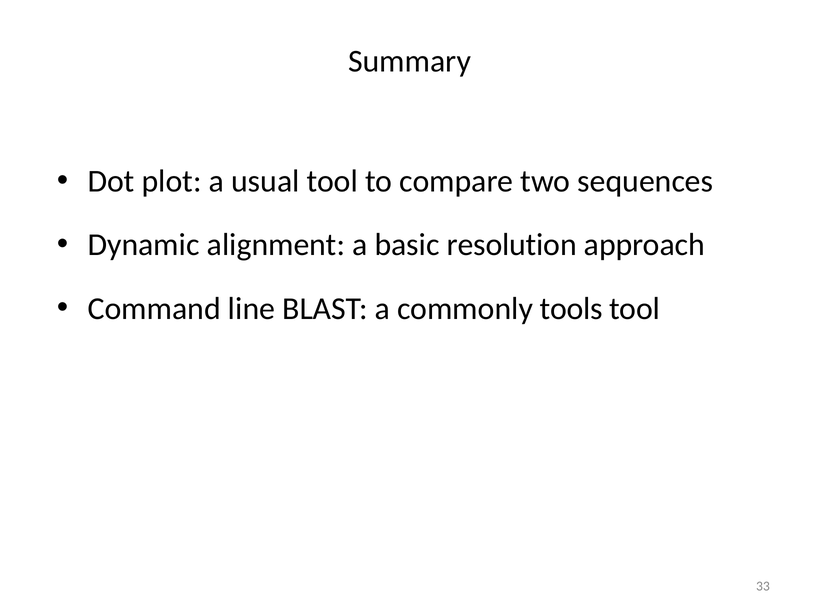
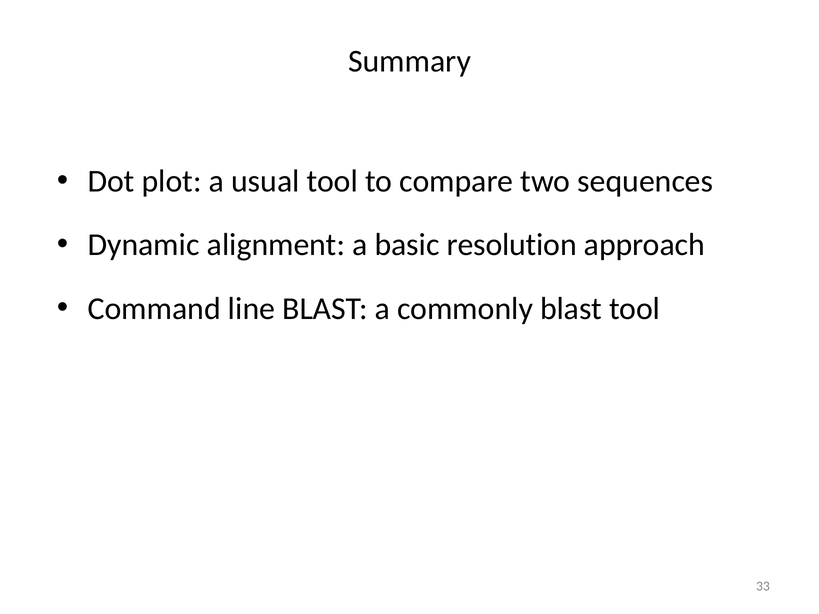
commonly tools: tools -> blast
